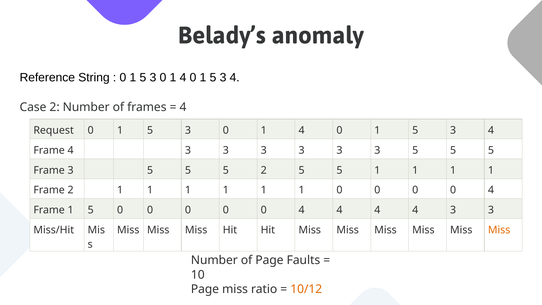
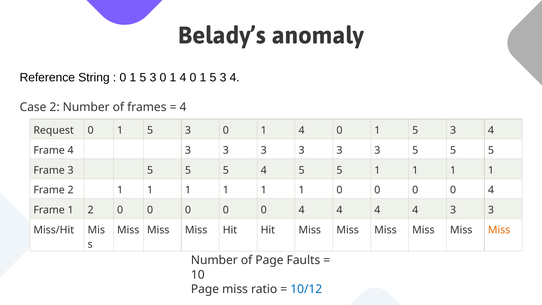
5 2: 2 -> 4
Frame 1 5: 5 -> 2
10/12 colour: orange -> blue
